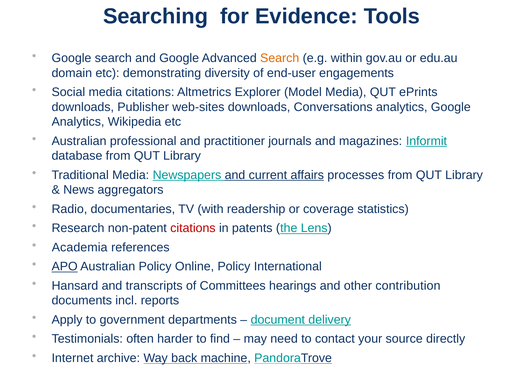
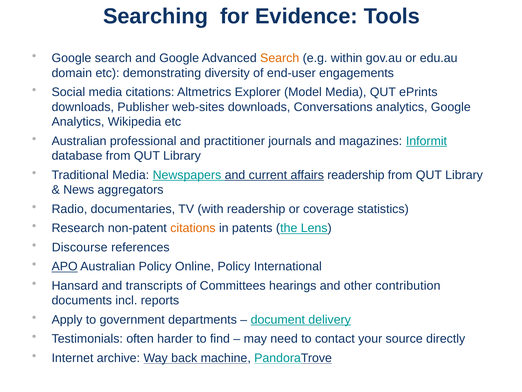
affairs processes: processes -> readership
citations at (193, 228) colour: red -> orange
Academia: Academia -> Discourse
